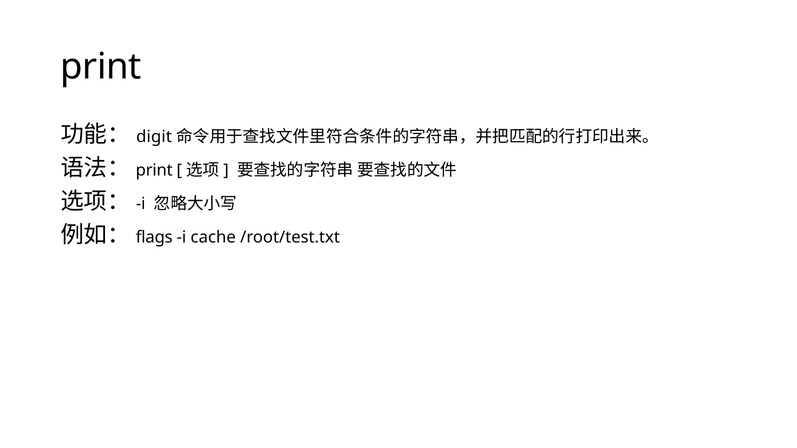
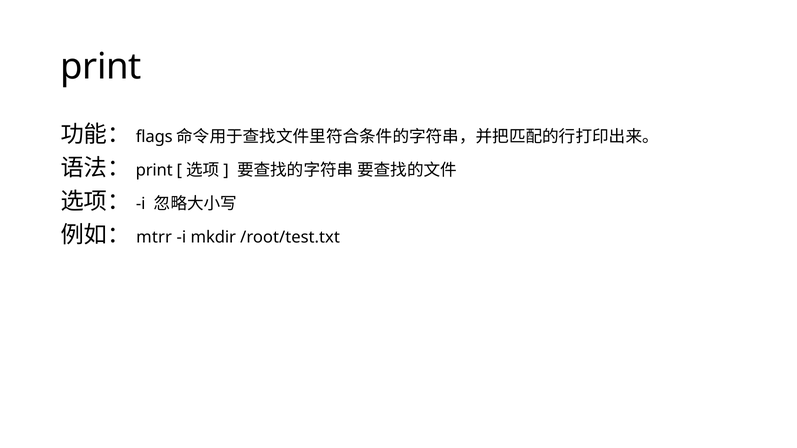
digit: digit -> flags
flags: flags -> mtrr
cache: cache -> mkdir
